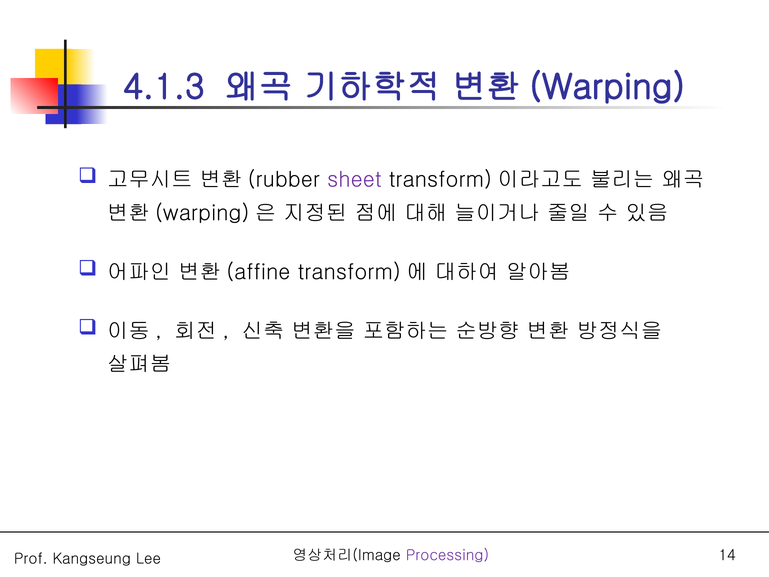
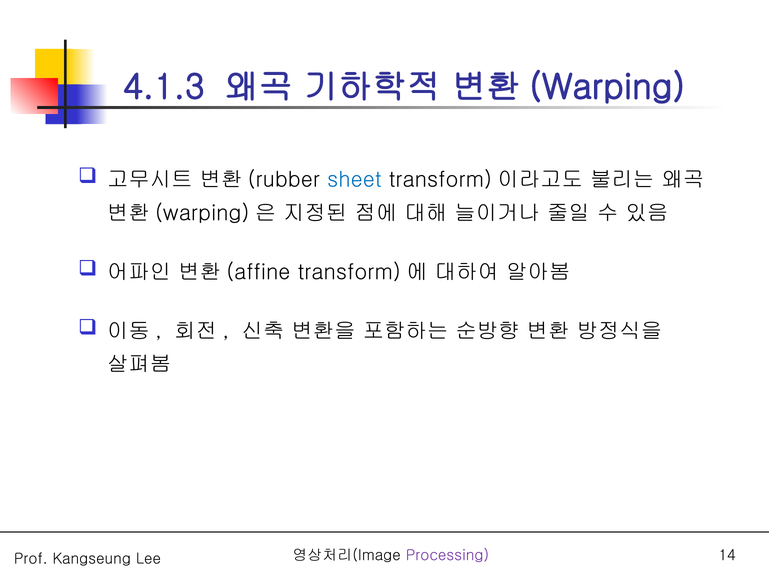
sheet colour: purple -> blue
